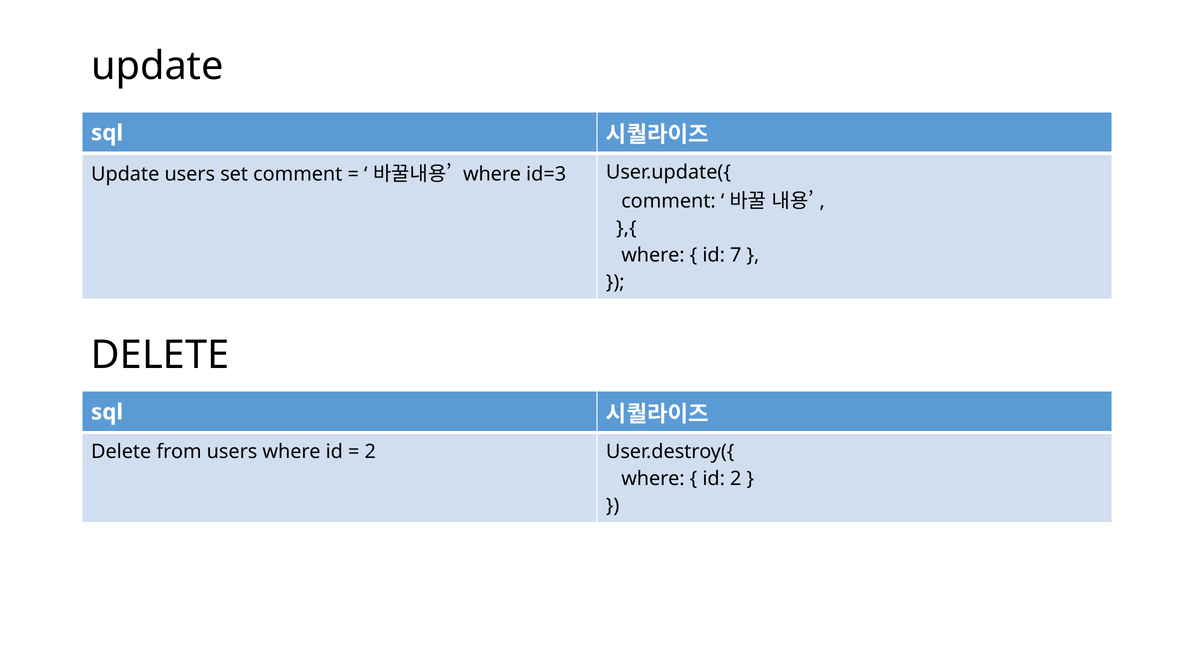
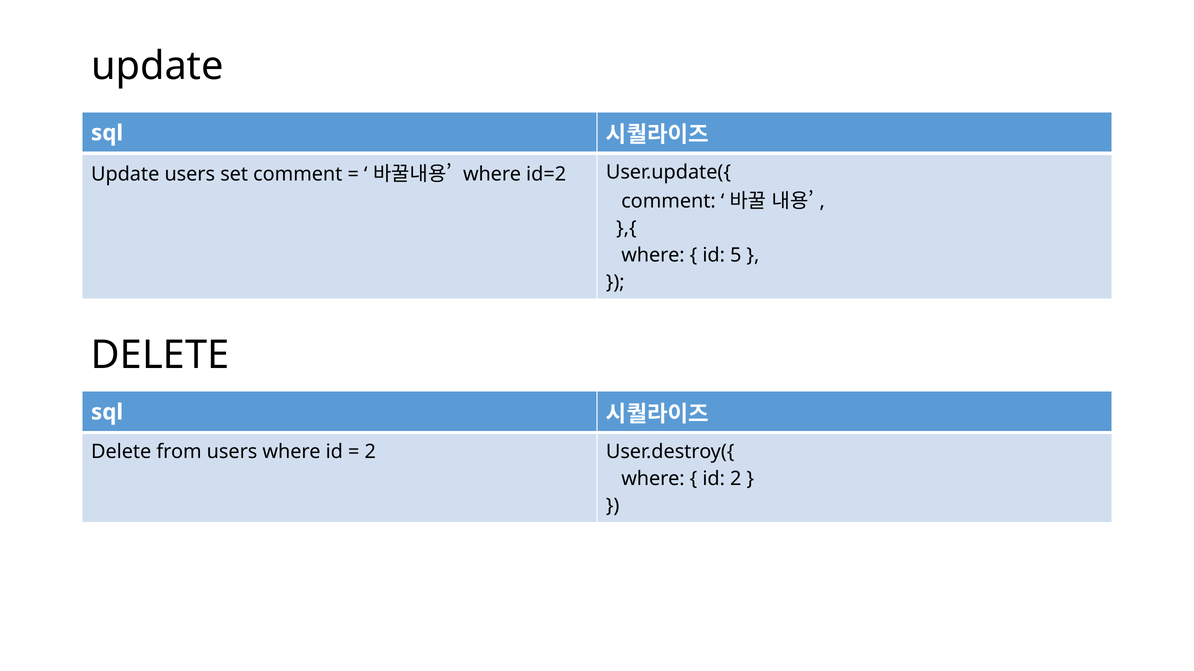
id=3: id=3 -> id=2
7: 7 -> 5
